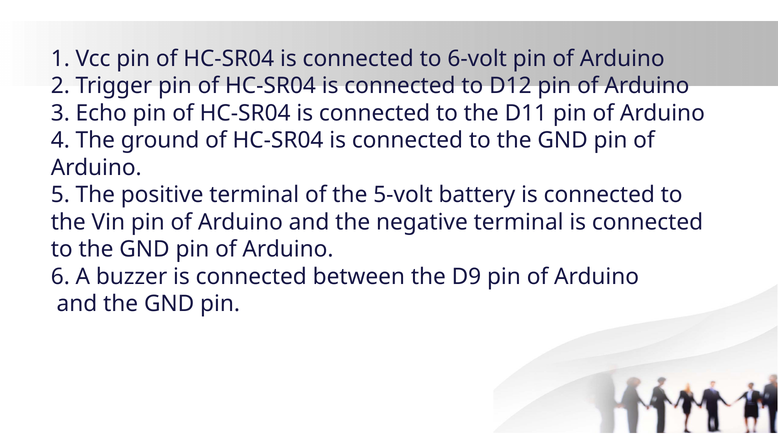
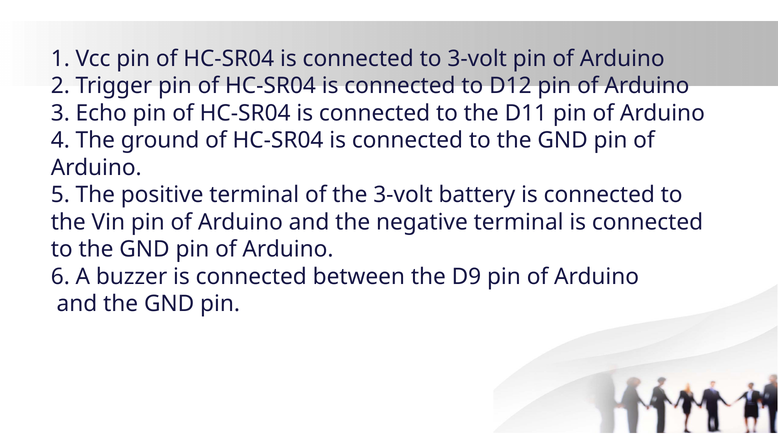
to 6-volt: 6-volt -> 3-volt
the 5-volt: 5-volt -> 3-volt
